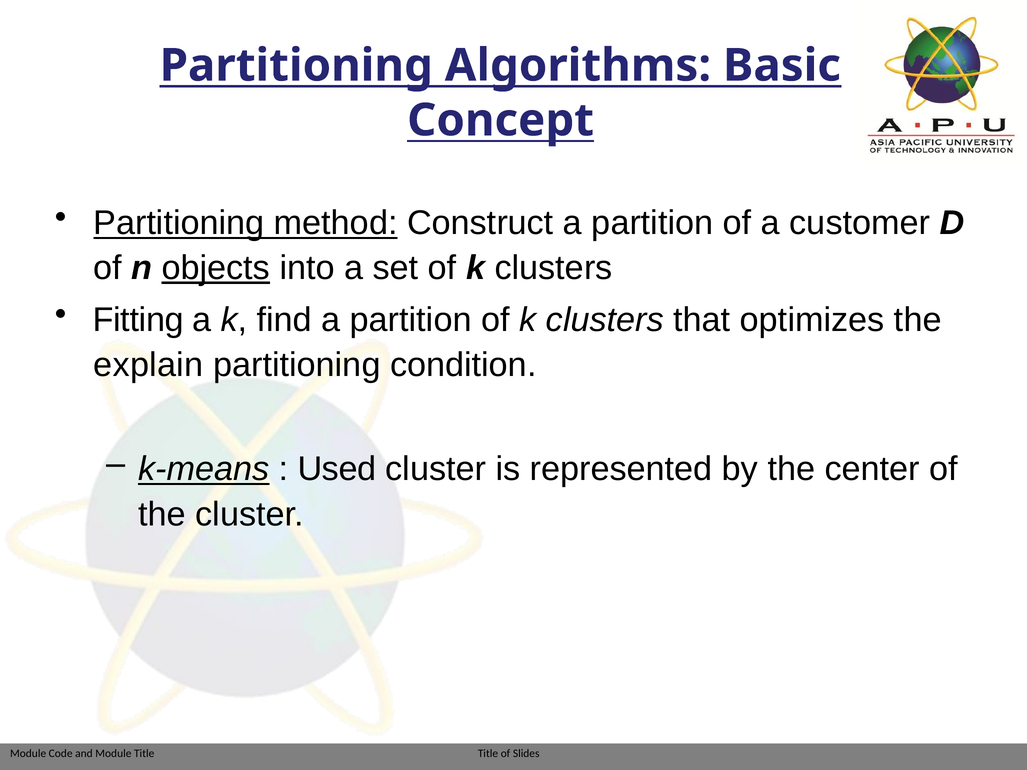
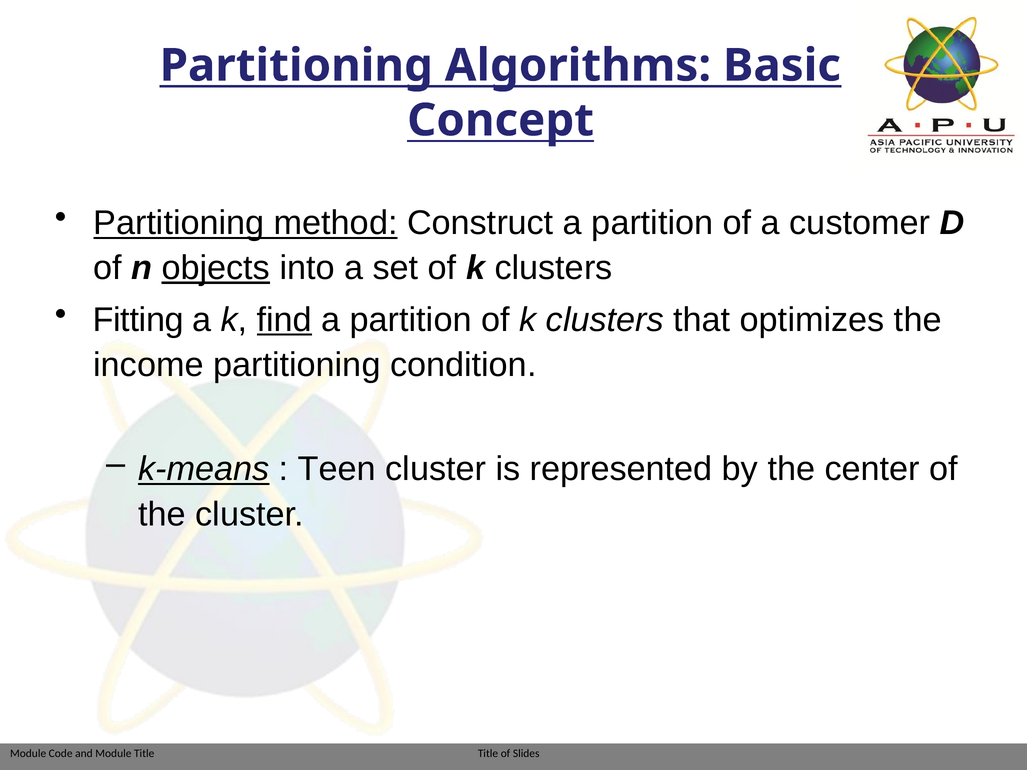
find underline: none -> present
explain: explain -> income
Used: Used -> Teen
